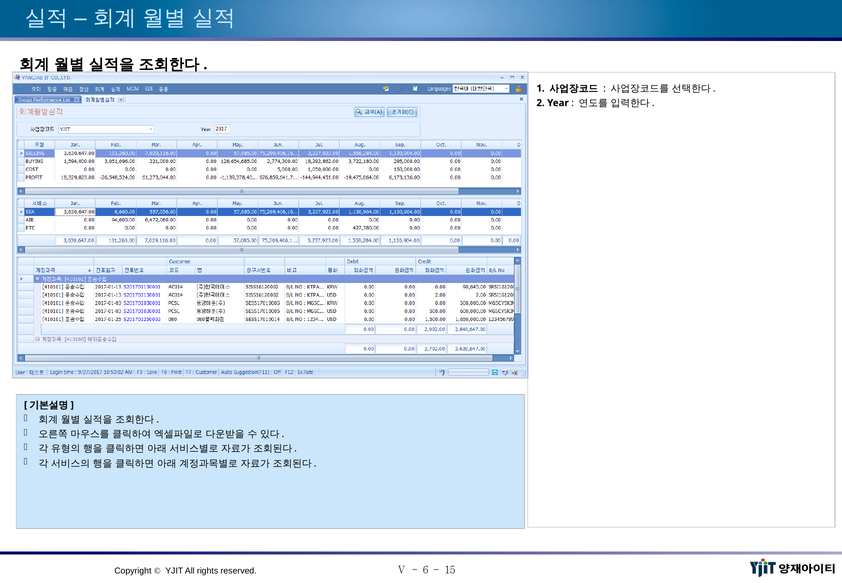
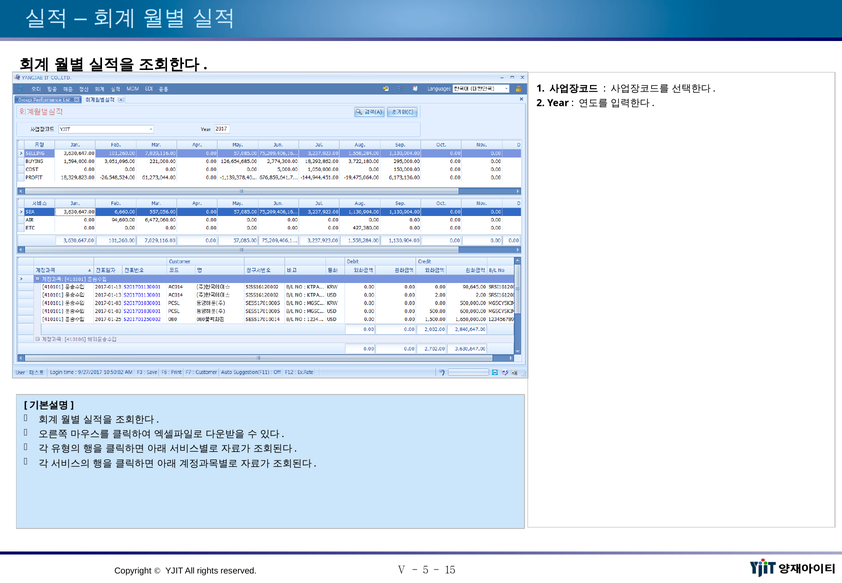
6: 6 -> 5
